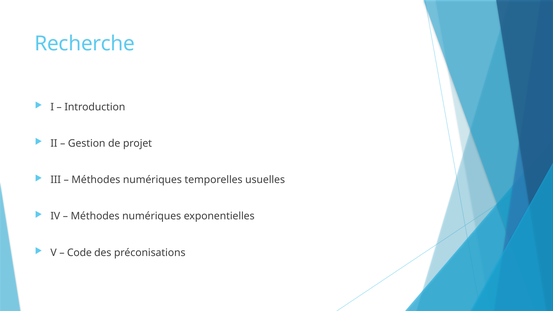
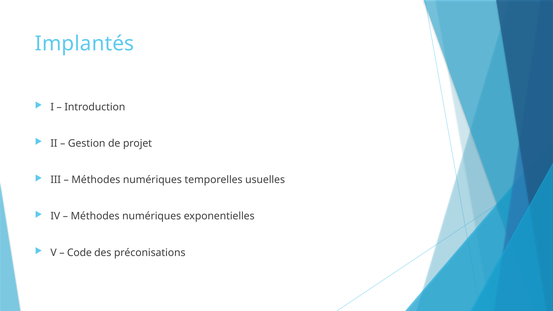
Recherche: Recherche -> Implantés
